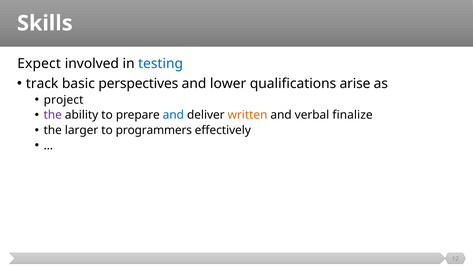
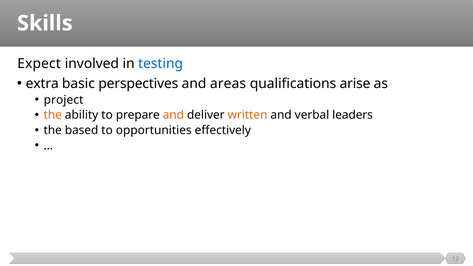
track: track -> extra
lower: lower -> areas
the at (53, 115) colour: purple -> orange
and at (173, 115) colour: blue -> orange
finalize: finalize -> leaders
larger: larger -> based
programmers: programmers -> opportunities
